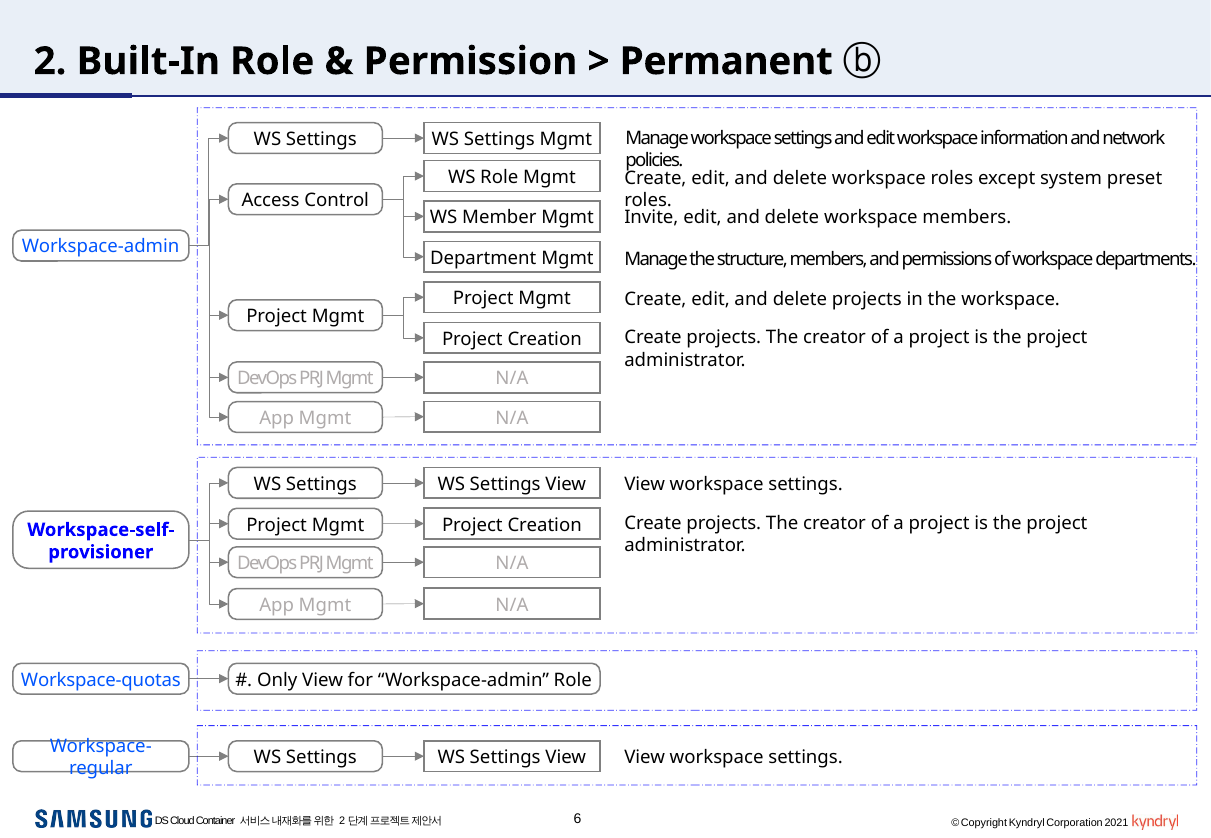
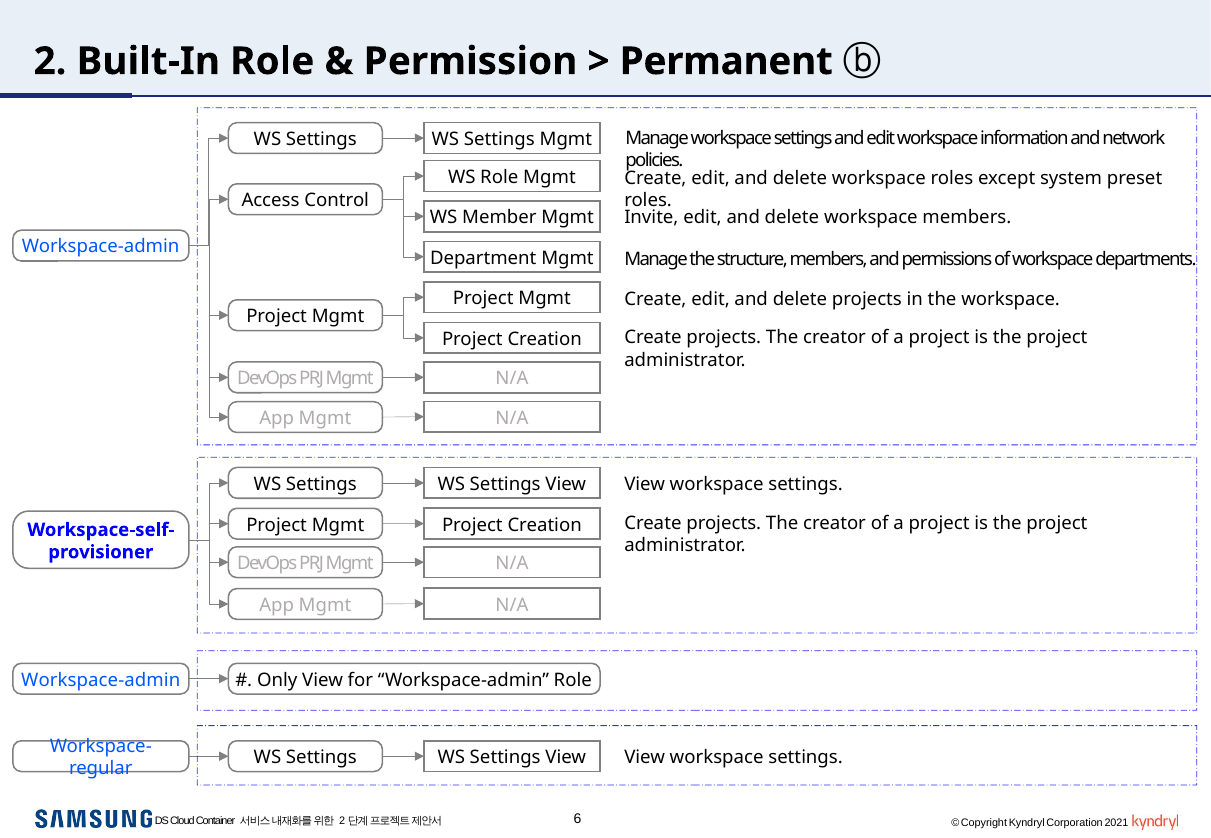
Workspace-quotas at (101, 680): Workspace-quotas -> Workspace-admin
